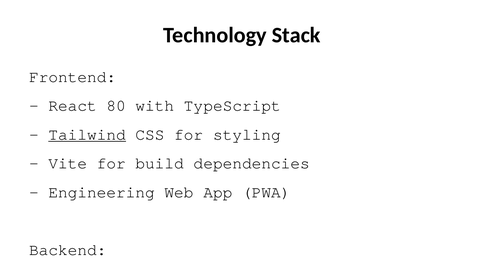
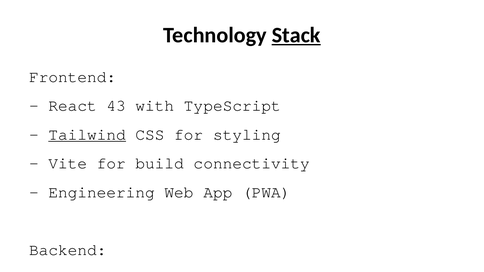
Stack underline: none -> present
80: 80 -> 43
dependencies: dependencies -> connectivity
